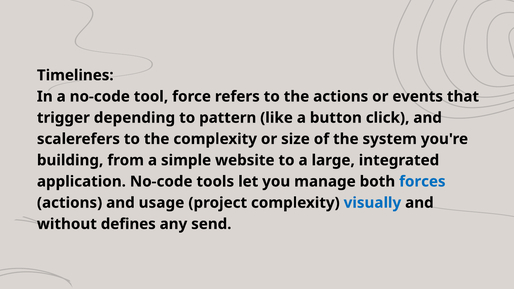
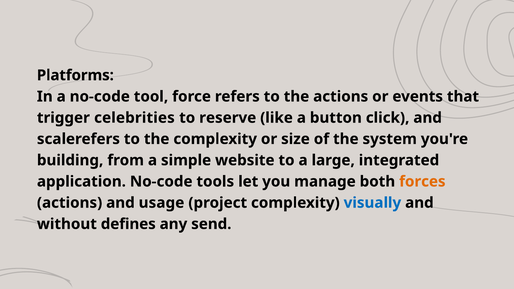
Timelines: Timelines -> Platforms
depending: depending -> celebrities
pattern: pattern -> reserve
forces colour: blue -> orange
